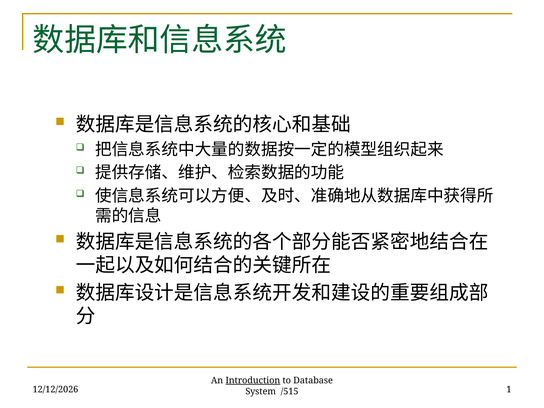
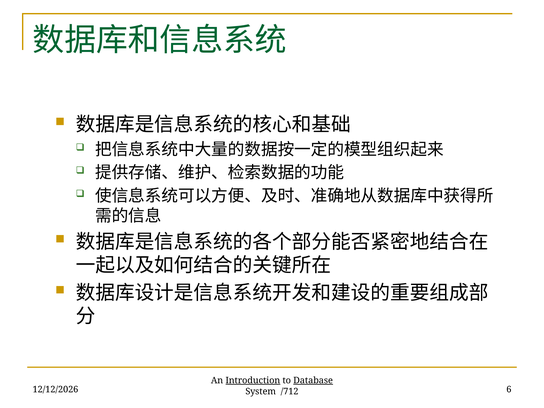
Database underline: none -> present
1: 1 -> 6
/515: /515 -> /712
